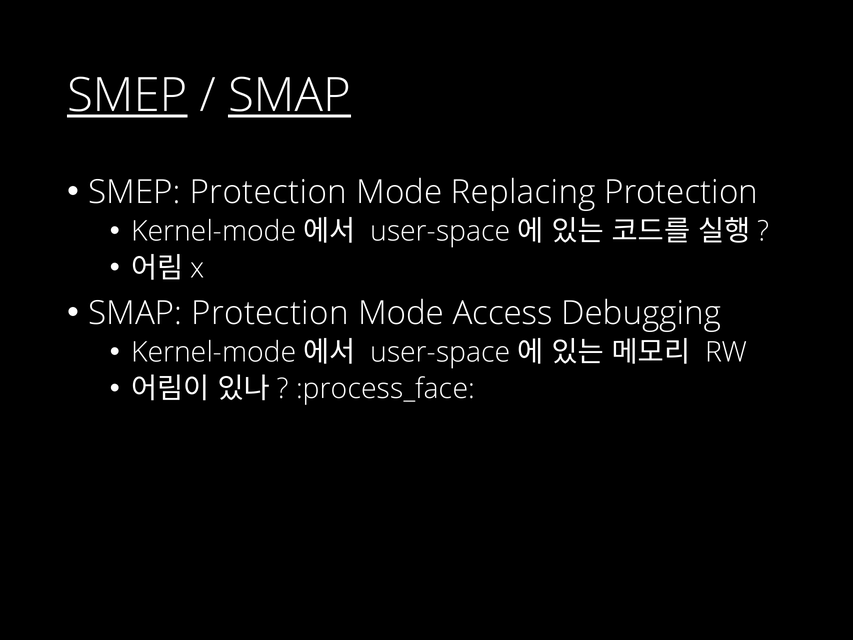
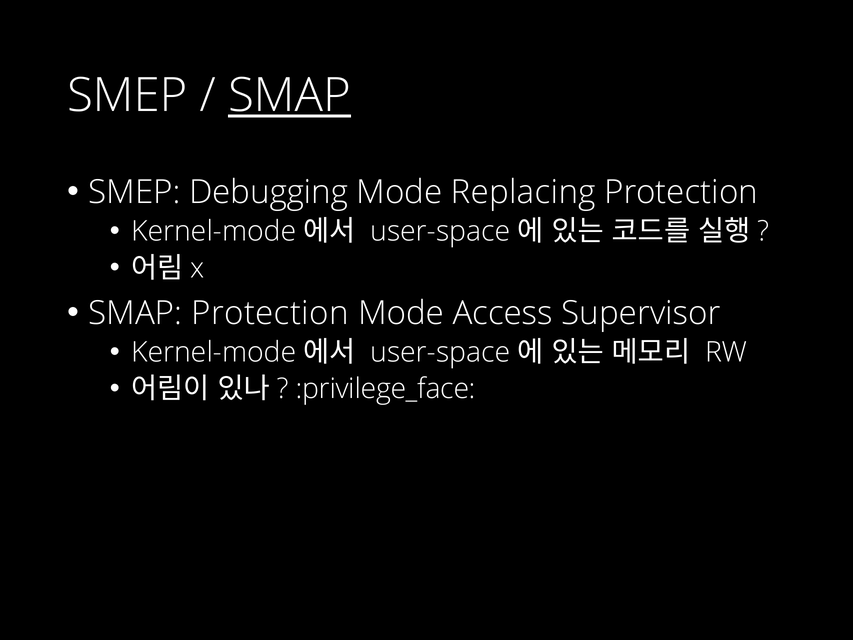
SMEP at (127, 96) underline: present -> none
SMEP Protection: Protection -> Debugging
Debugging: Debugging -> Supervisor
:process_face: :process_face -> :privilege_face
